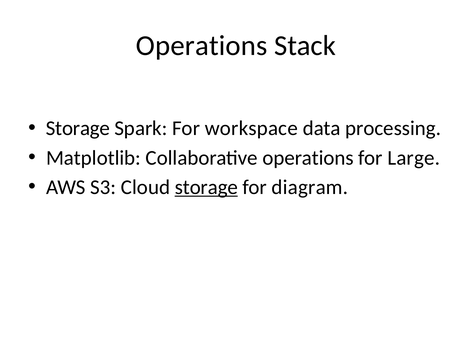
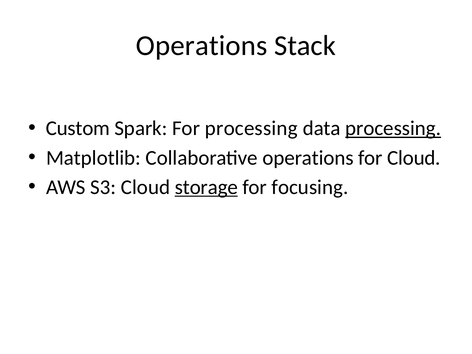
Storage at (78, 128): Storage -> Custom
For workspace: workspace -> processing
processing at (393, 128) underline: none -> present
for Large: Large -> Cloud
diagram: diagram -> focusing
